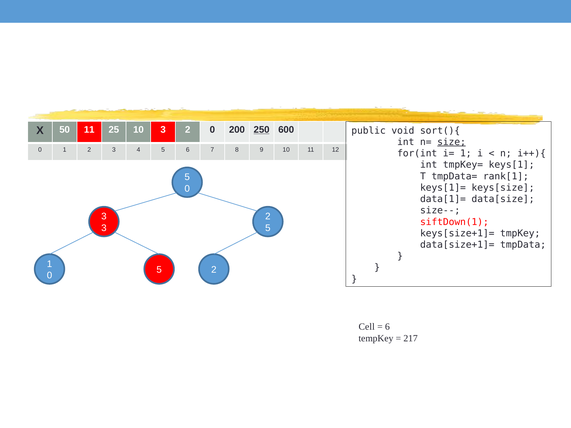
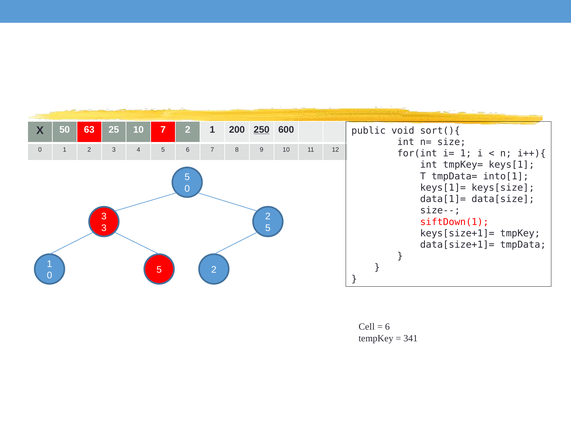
50 11: 11 -> 63
10 3: 3 -> 7
2 0: 0 -> 1
size underline: present -> none
rank[1: rank[1 -> into[1
217: 217 -> 341
